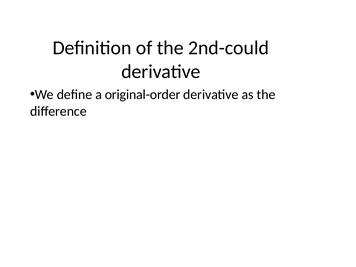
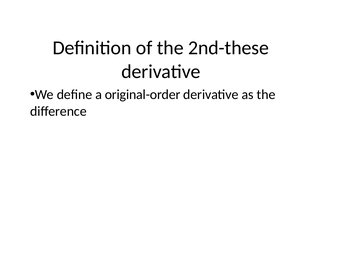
2nd-could: 2nd-could -> 2nd-these
